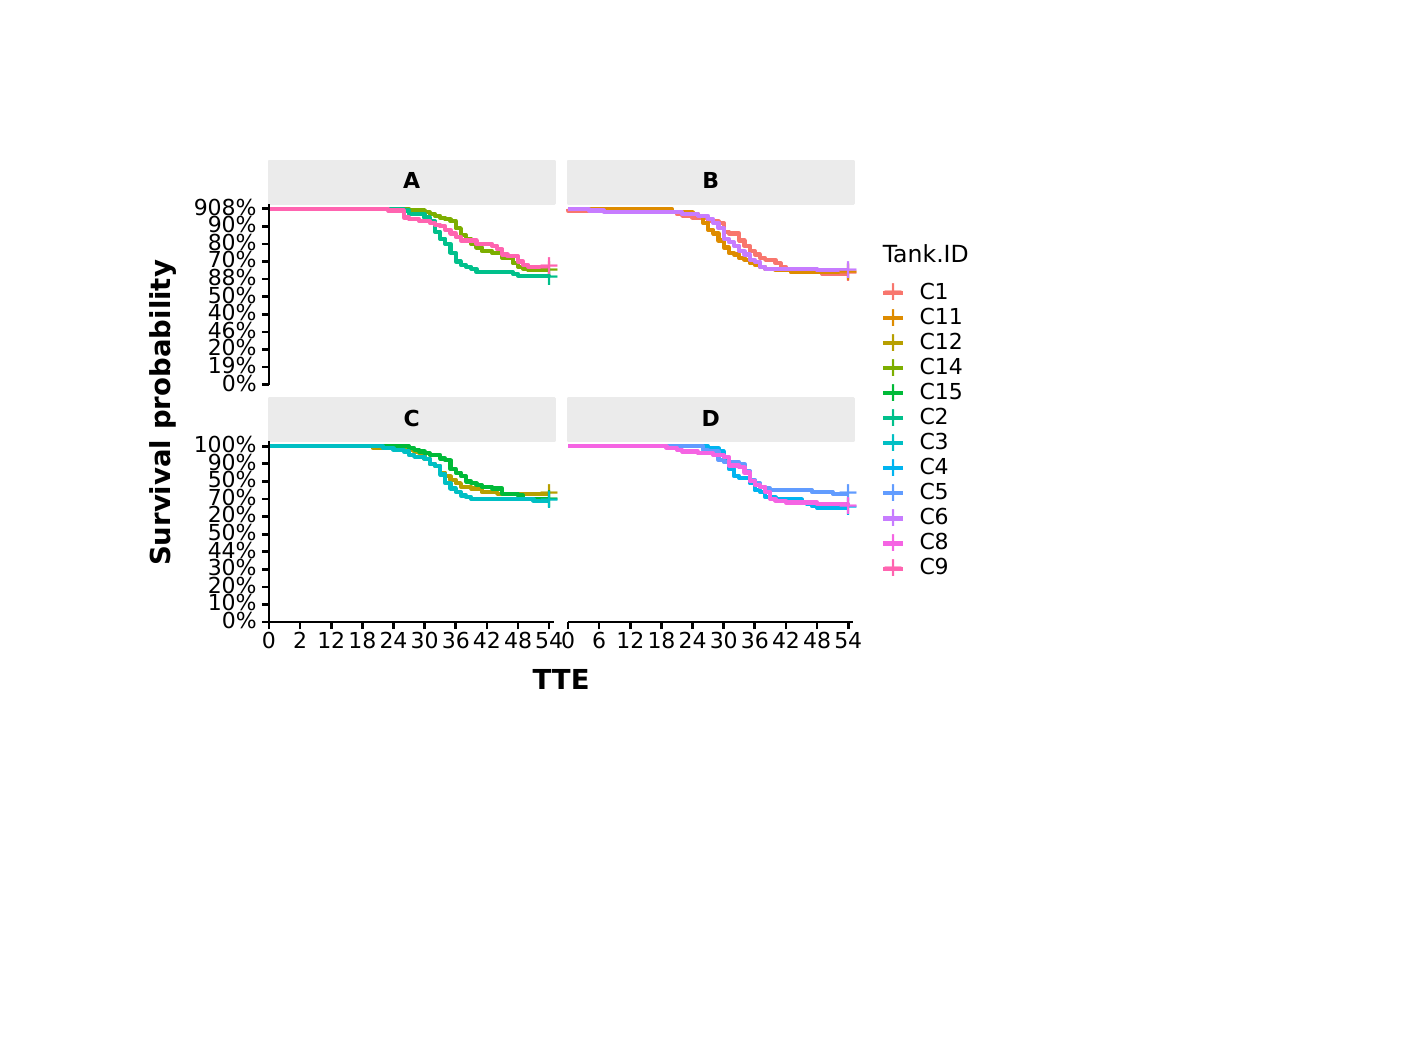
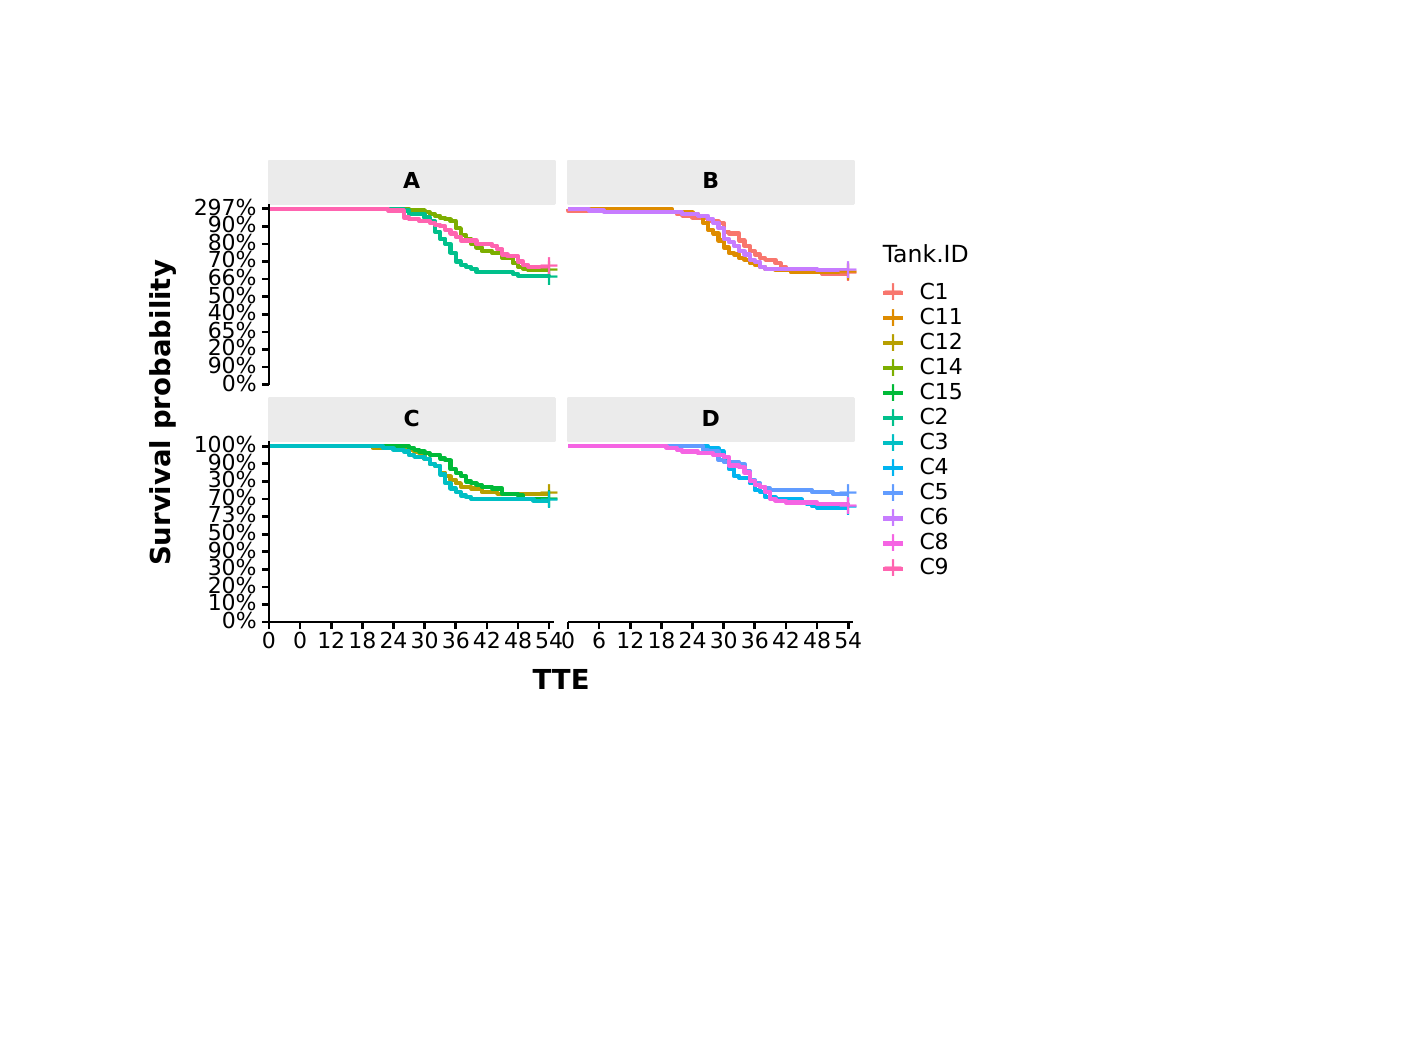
908%: 908% -> 297%
88%: 88% -> 66%
46%: 46% -> 65%
19% at (232, 366): 19% -> 90%
50% at (232, 481): 50% -> 30%
20% at (232, 516): 20% -> 73%
44% at (232, 551): 44% -> 90%
0 2: 2 -> 0
